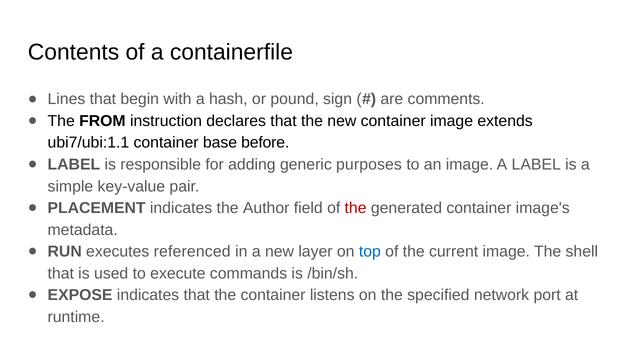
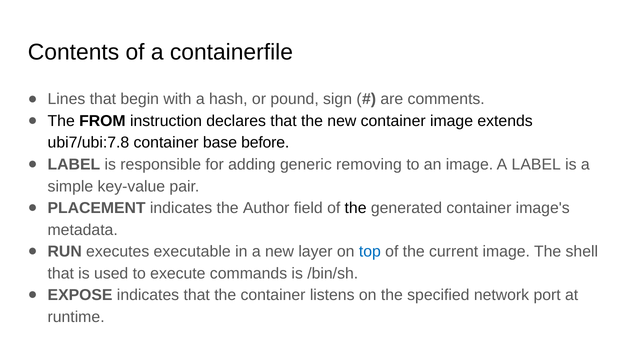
ubi7/ubi:1.1: ubi7/ubi:1.1 -> ubi7/ubi:7.8
purposes: purposes -> removing
the at (356, 208) colour: red -> black
referenced: referenced -> executable
